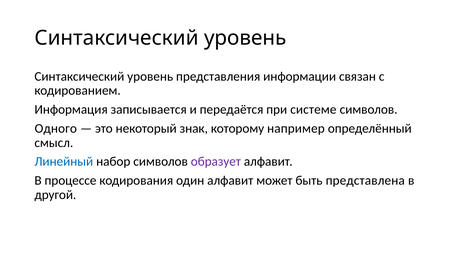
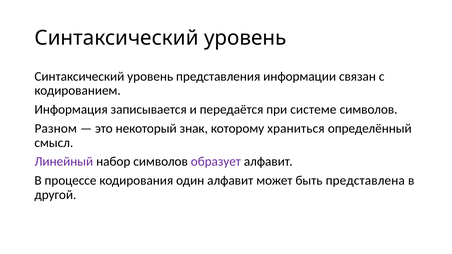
Одного: Одного -> Разном
например: например -> храниться
Линейный colour: blue -> purple
